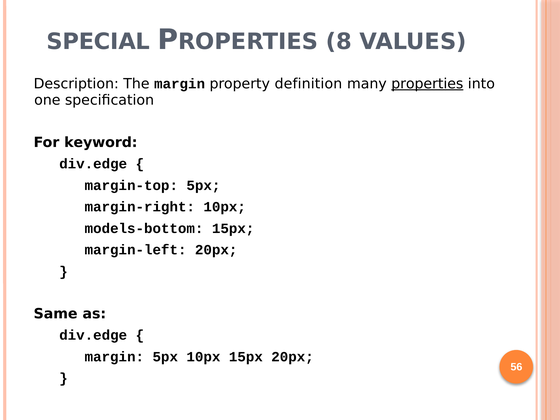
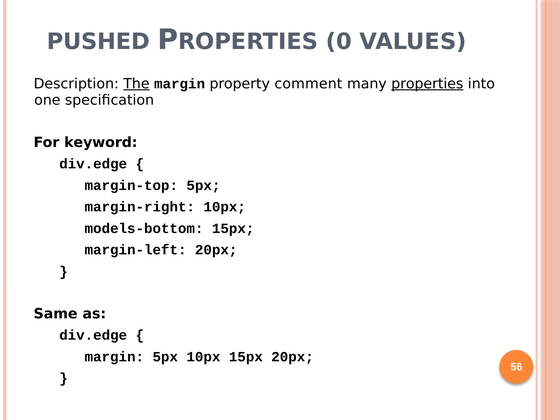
SPECIAL: SPECIAL -> PUSHED
8: 8 -> 0
The underline: none -> present
definition: definition -> comment
